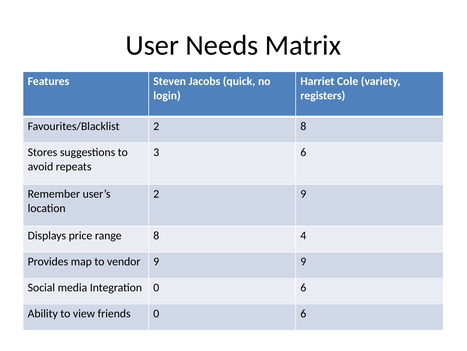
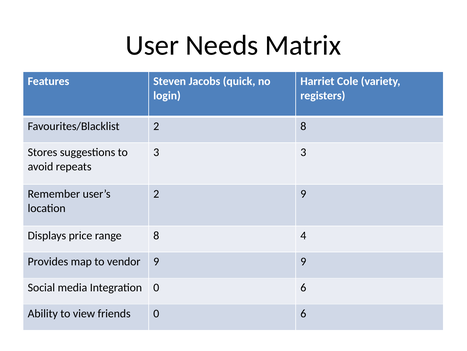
3 6: 6 -> 3
